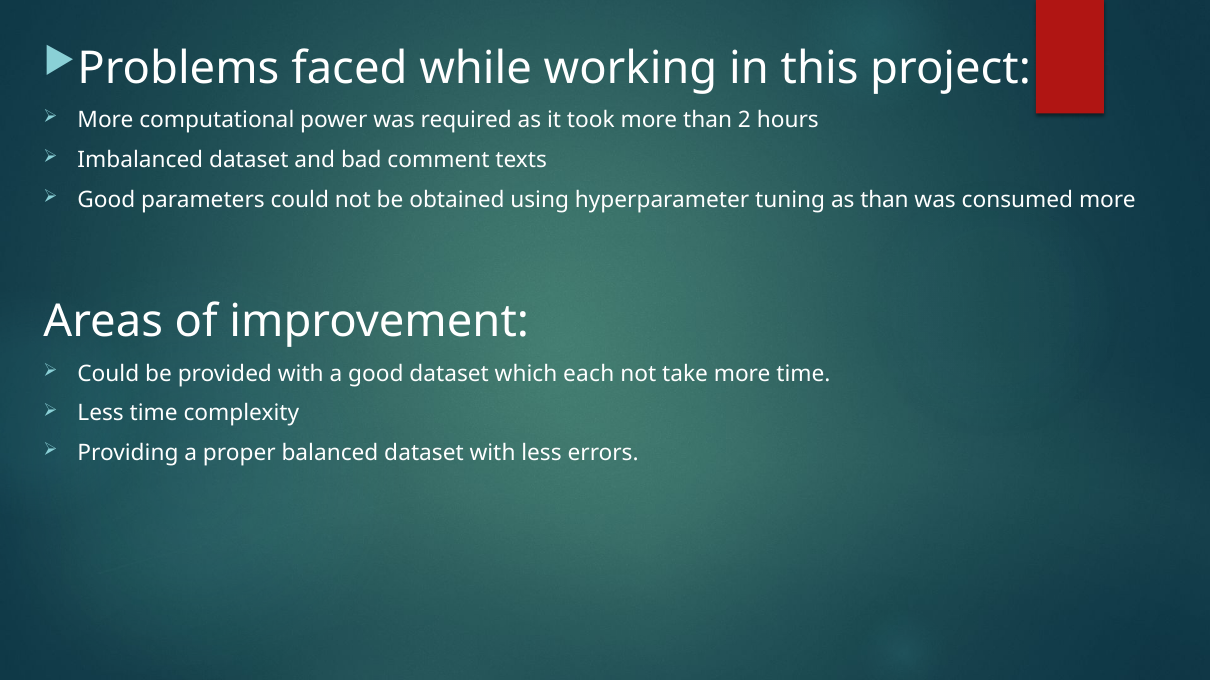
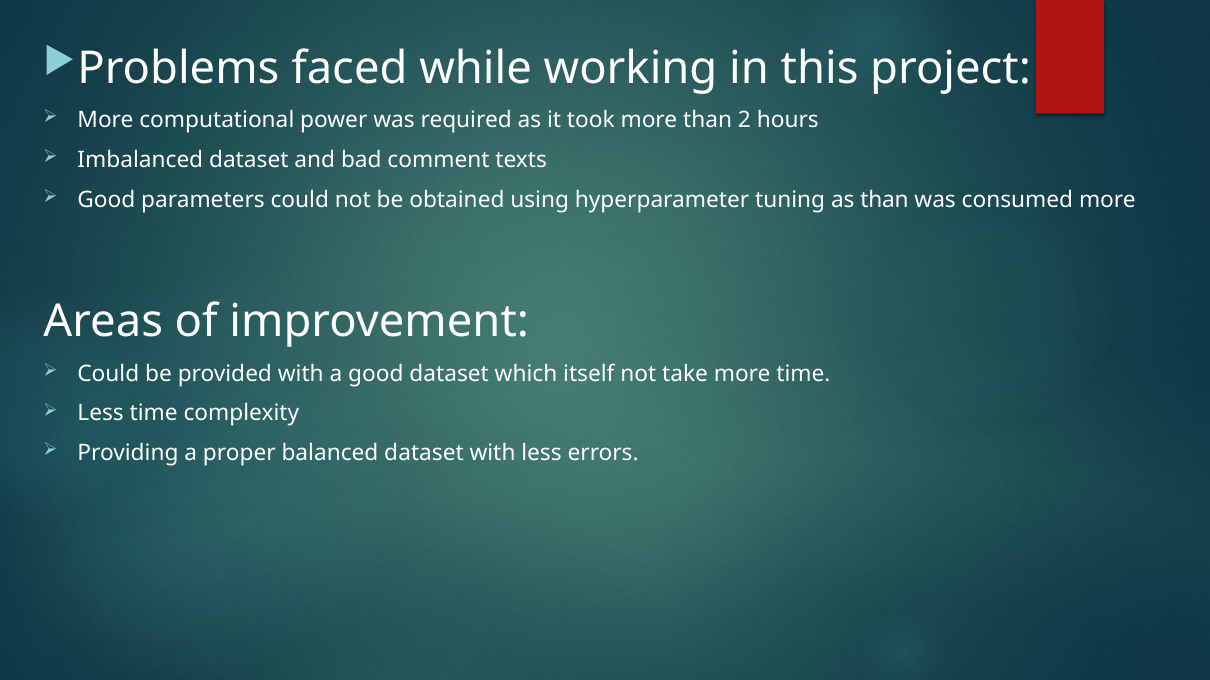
each: each -> itself
